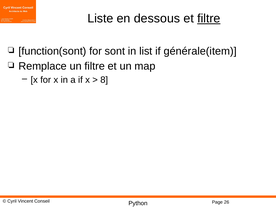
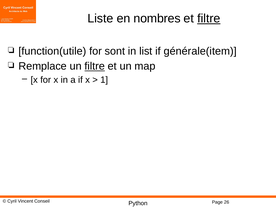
dessous: dessous -> nombres
function(sont: function(sont -> function(utile
filtre at (95, 66) underline: none -> present
8: 8 -> 1
